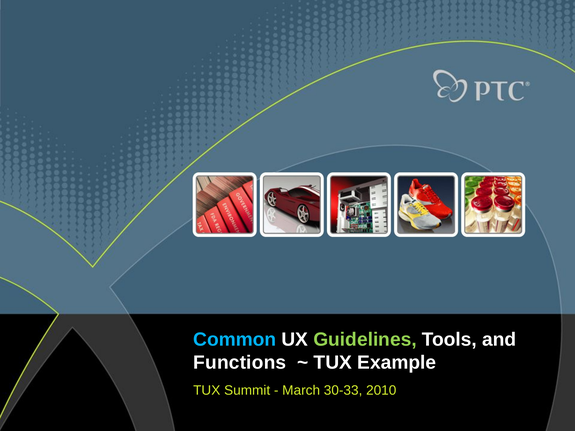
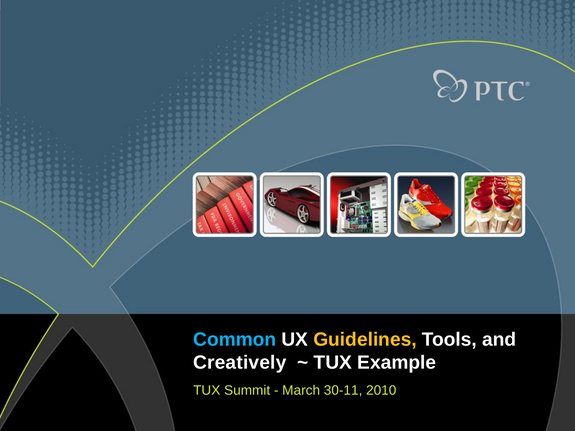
Guidelines colour: light green -> yellow
Functions: Functions -> Creatively
30-33: 30-33 -> 30-11
